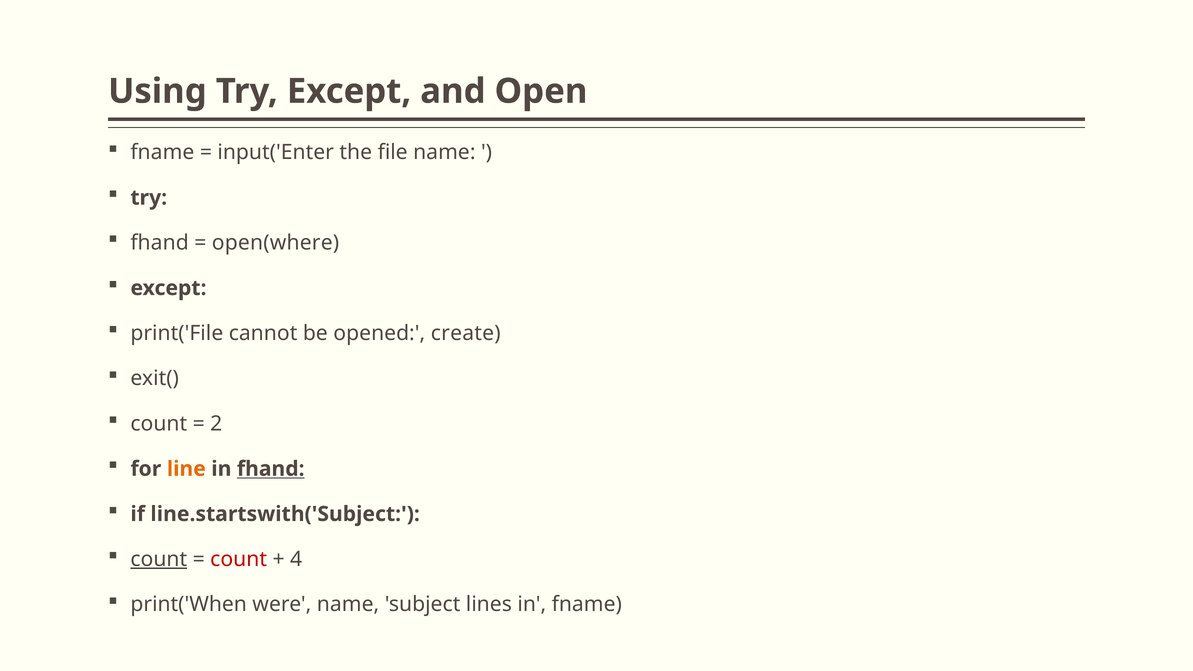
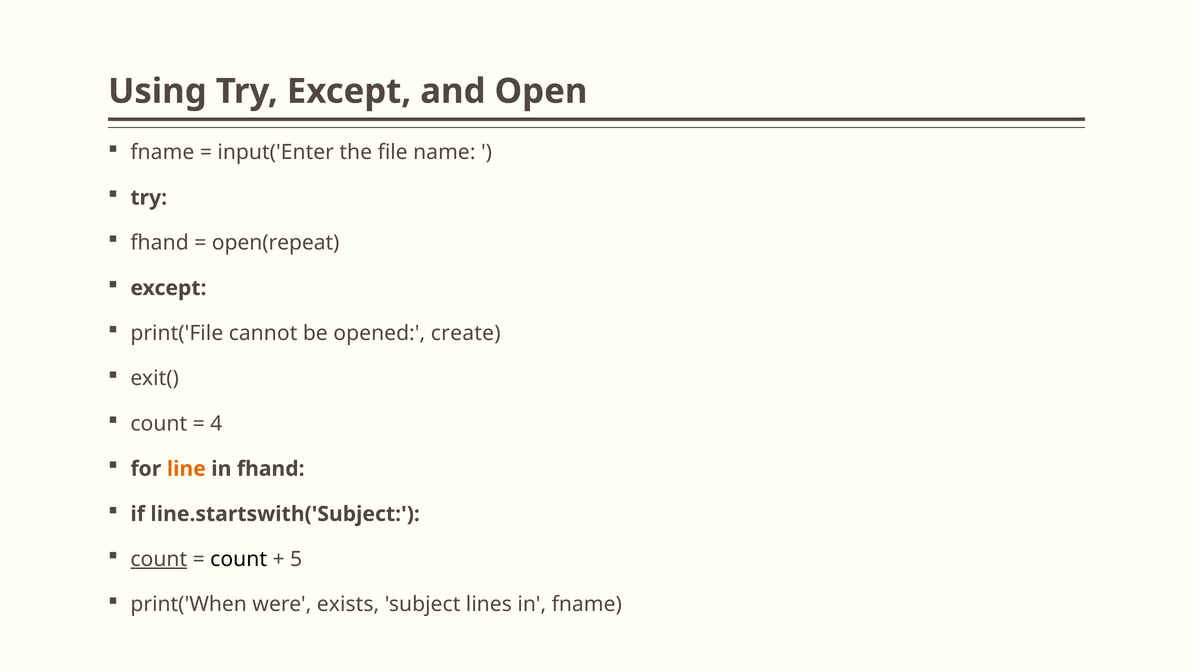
open(where: open(where -> open(repeat
2: 2 -> 4
fhand at (271, 469) underline: present -> none
count at (239, 559) colour: red -> black
4: 4 -> 5
were name: name -> exists
